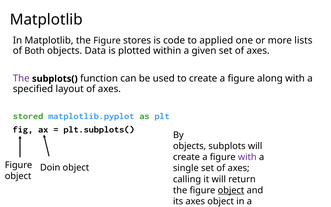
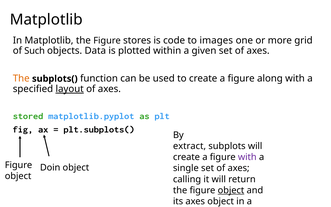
applied: applied -> images
lists: lists -> grid
Both: Both -> Such
The at (21, 79) colour: purple -> orange
layout underline: none -> present
objects at (190, 146): objects -> extract
